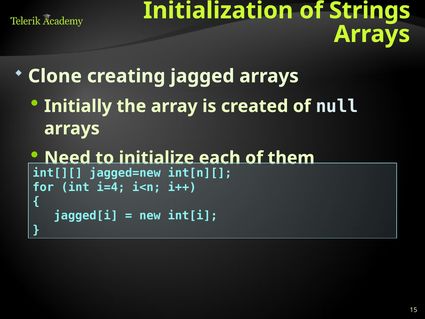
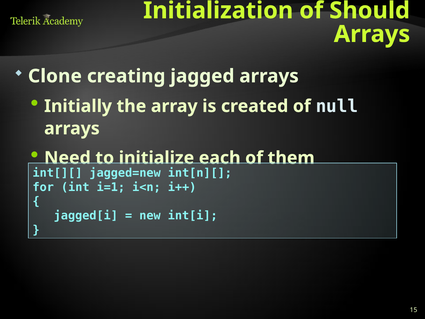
Strings: Strings -> Should
i=4: i=4 -> i=1
